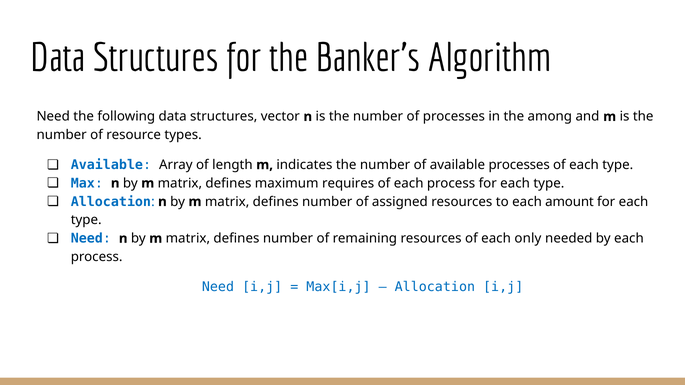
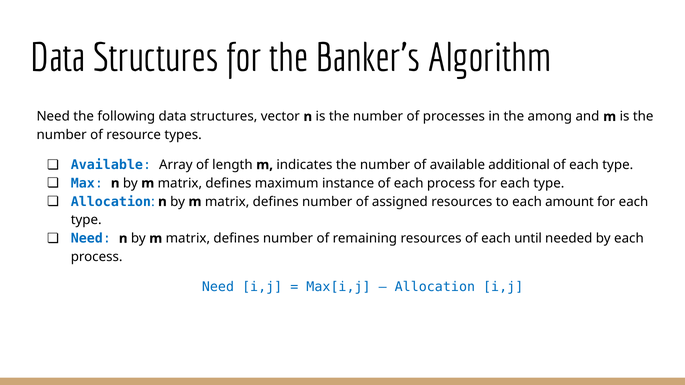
available processes: processes -> additional
requires: requires -> instance
only: only -> until
